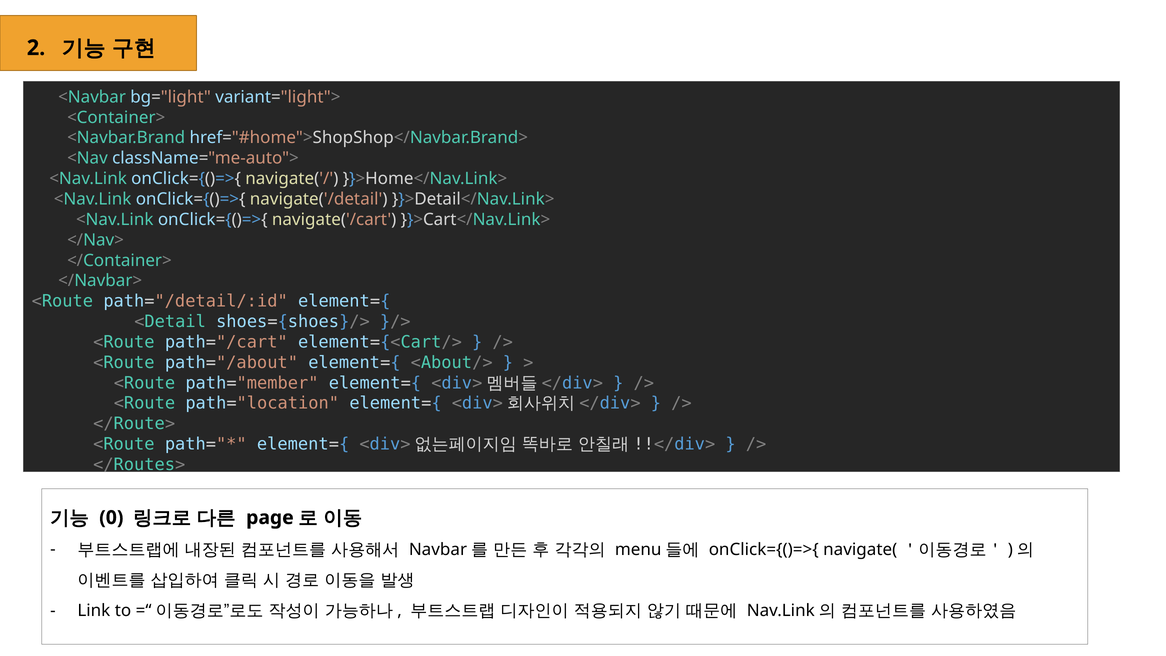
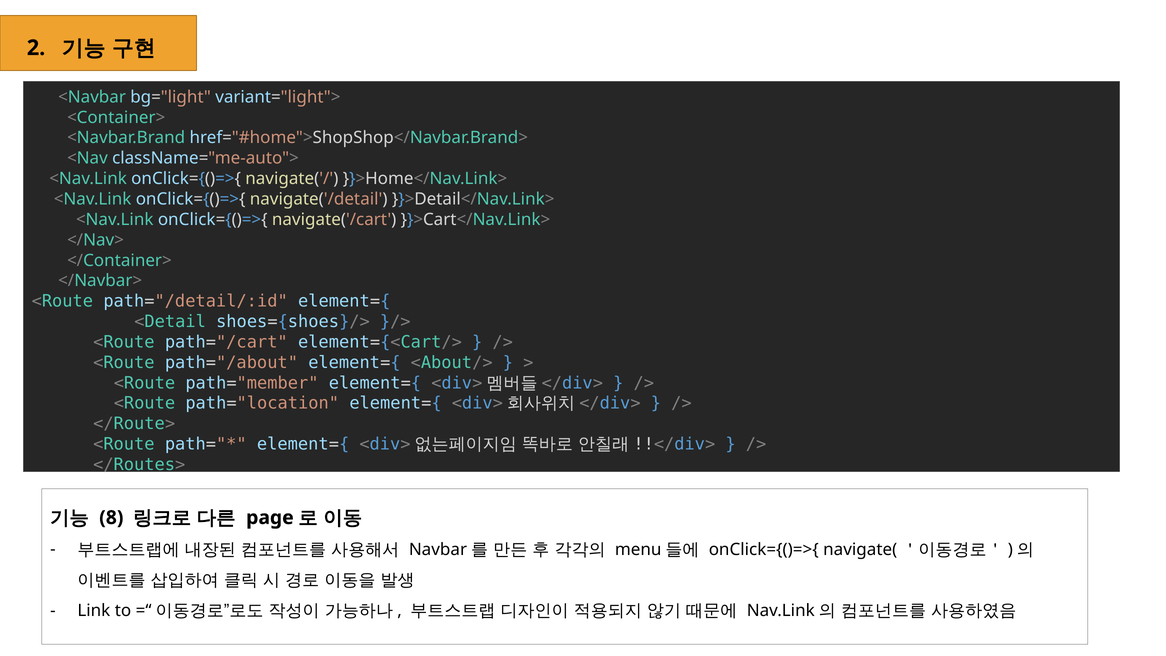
0: 0 -> 8
